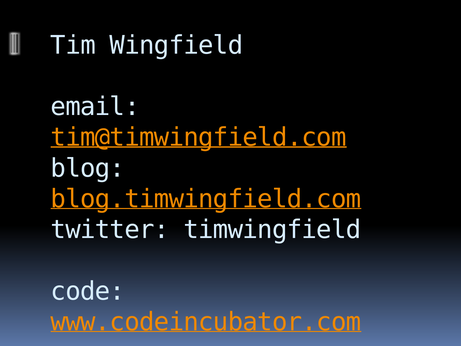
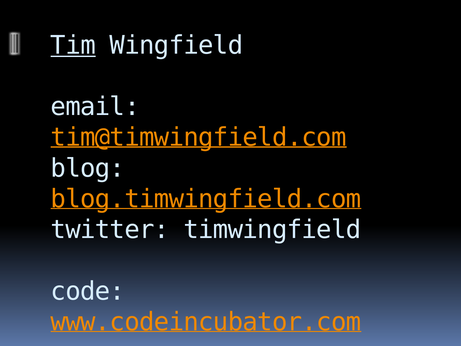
Tim underline: none -> present
